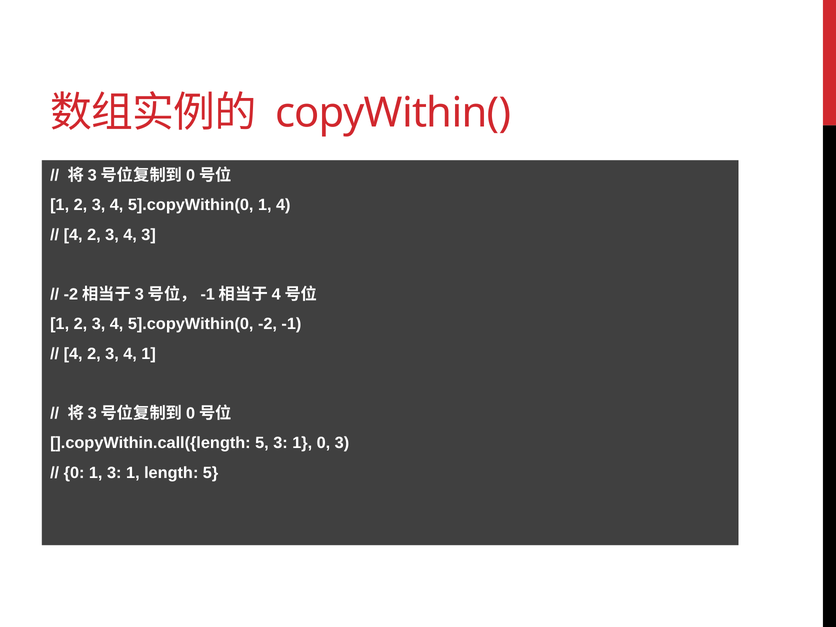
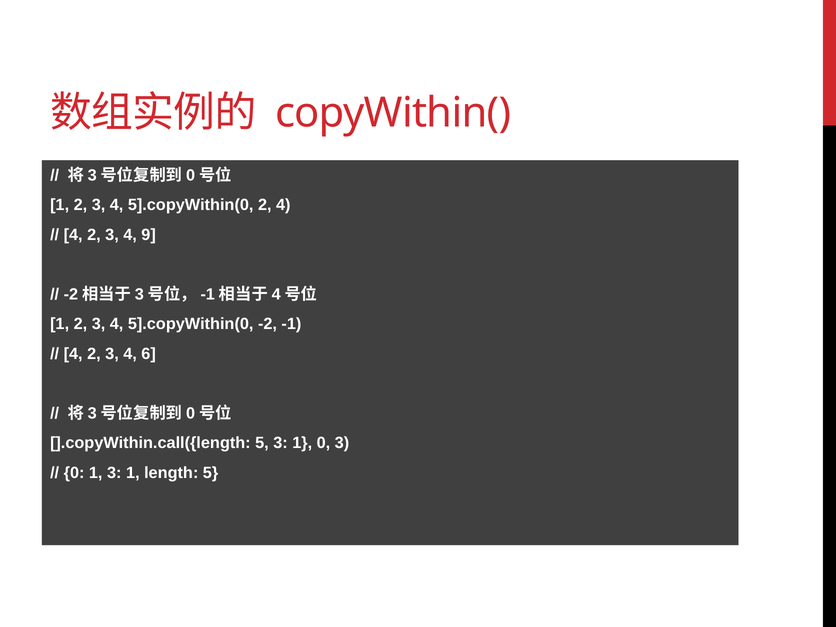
5].copyWithin(0 1: 1 -> 2
4 3: 3 -> 9
4 1: 1 -> 6
